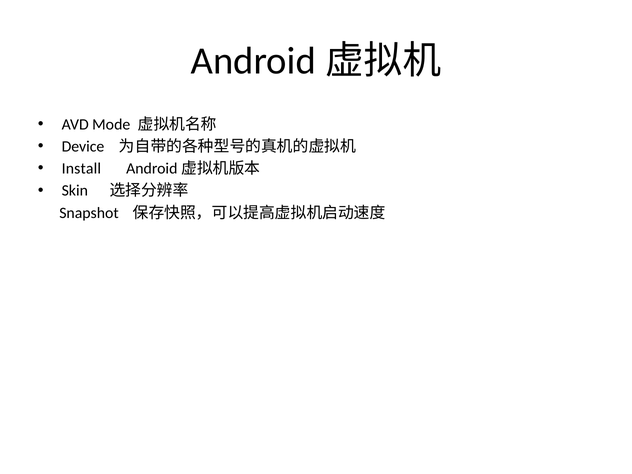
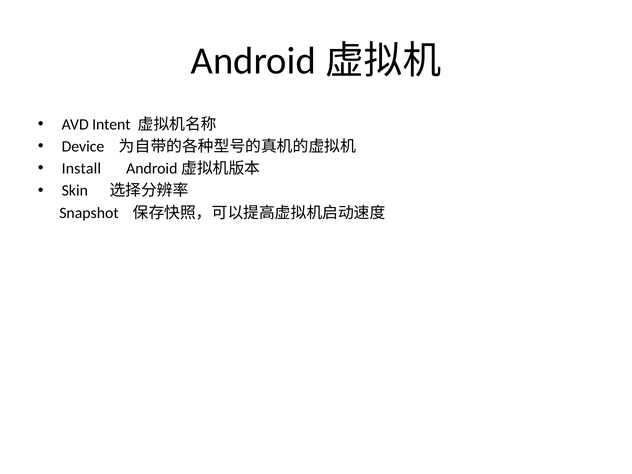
Mode: Mode -> Intent
